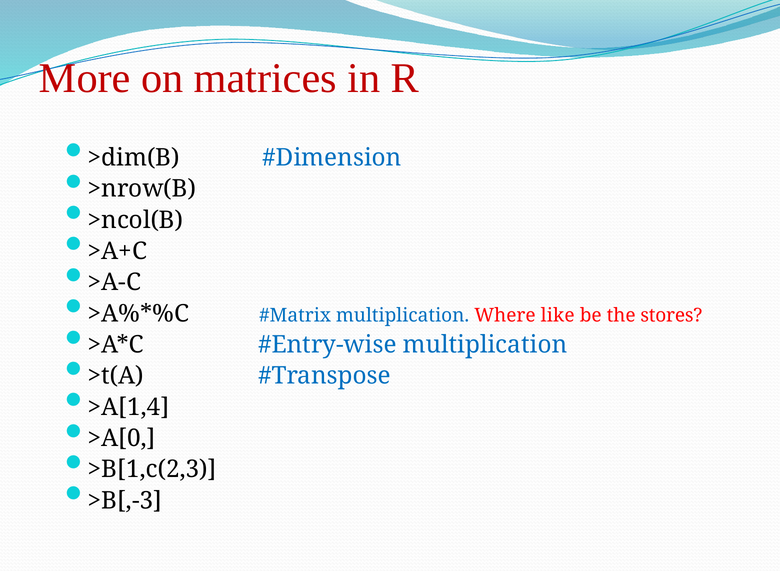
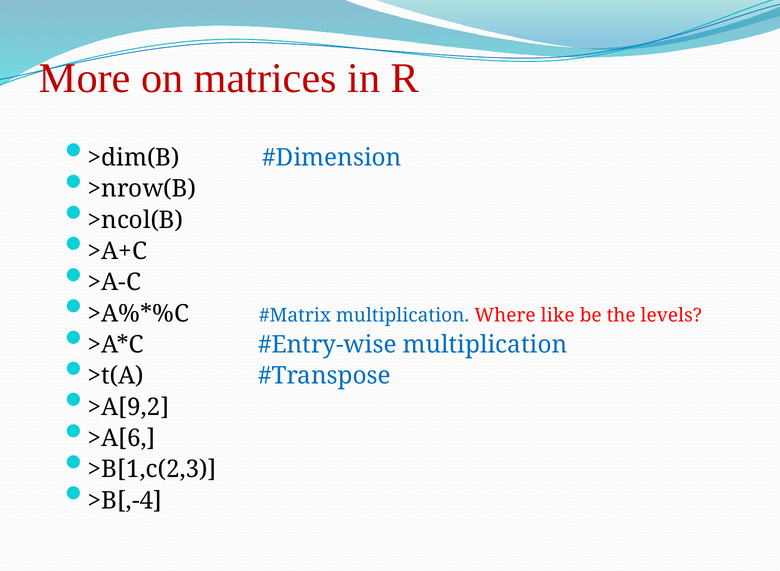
stores: stores -> levels
>A[1,4: >A[1,4 -> >A[9,2
>A[0: >A[0 -> >A[6
>B[,-3: >B[,-3 -> >B[,-4
